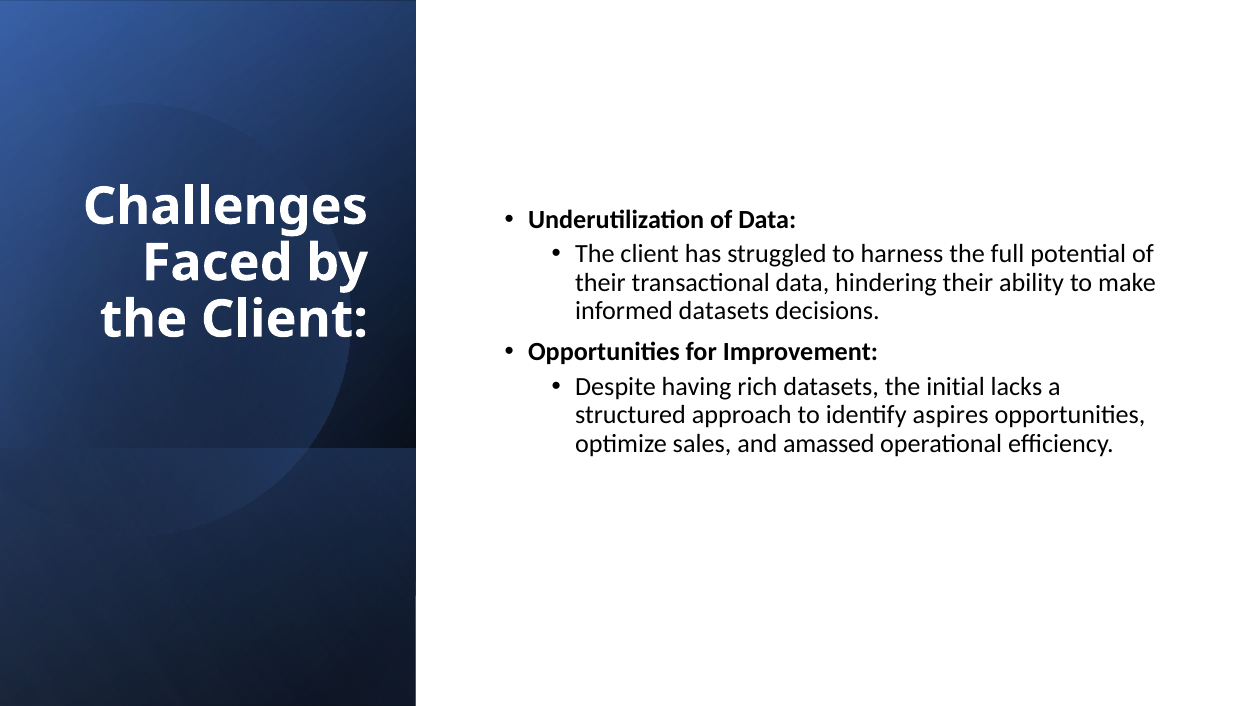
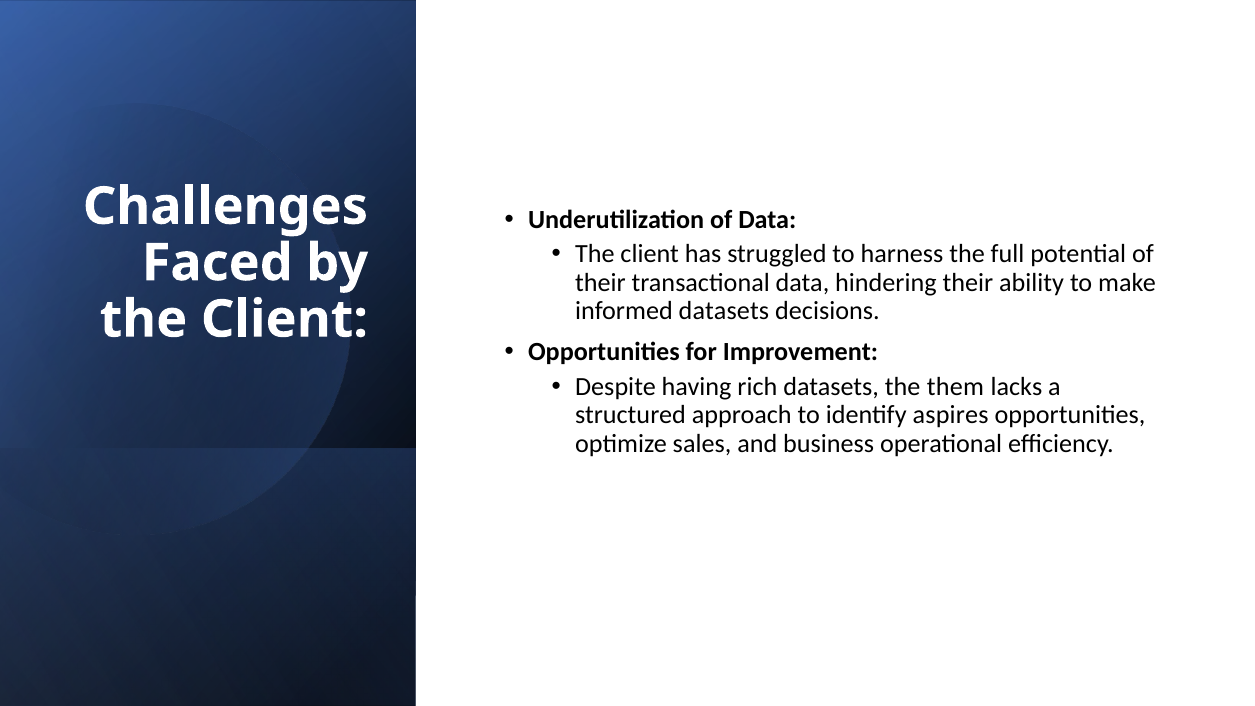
initial: initial -> them
amassed: amassed -> business
